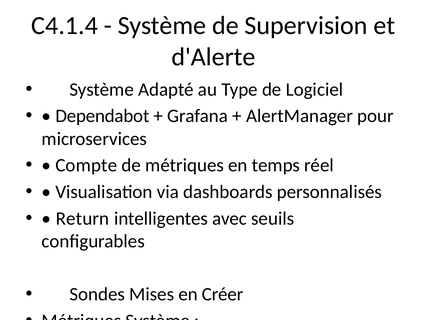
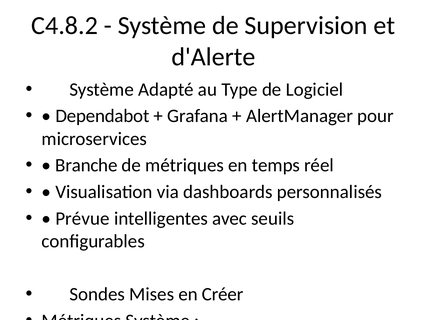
C4.1.4: C4.1.4 -> C4.8.2
Compte: Compte -> Branche
Return: Return -> Prévue
